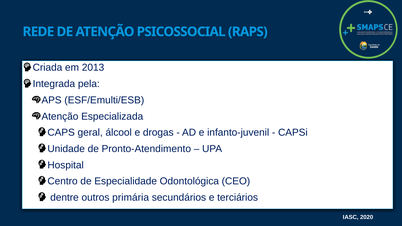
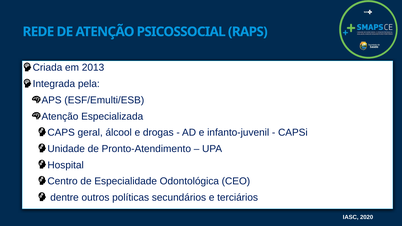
primária: primária -> políticas
